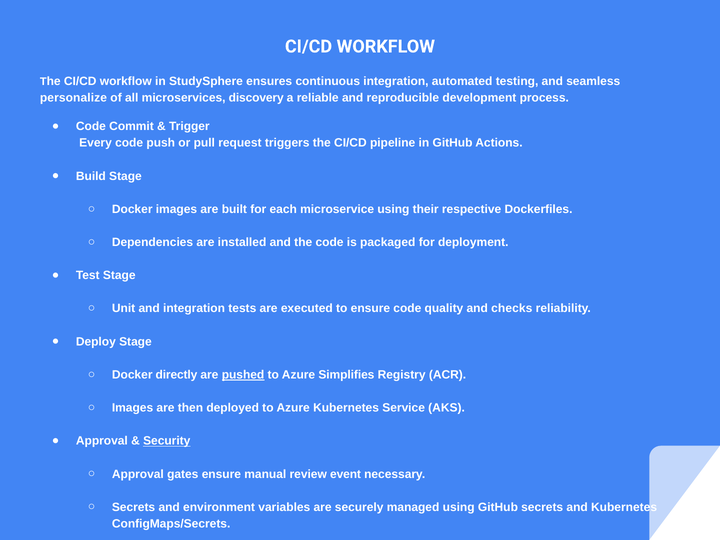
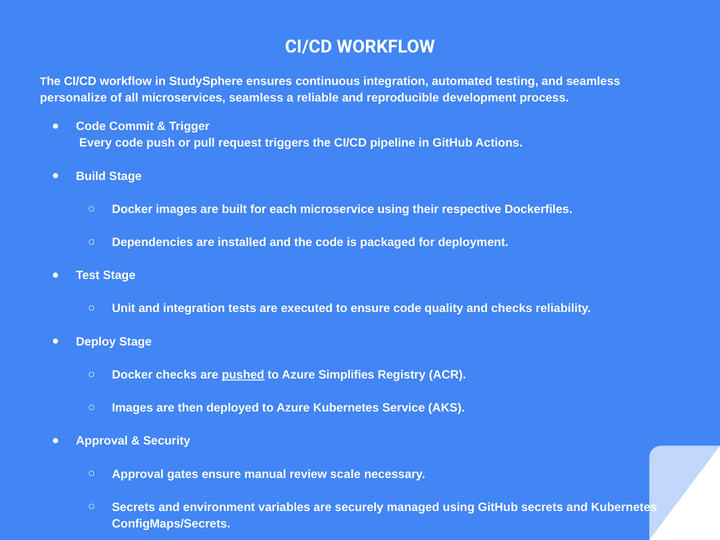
microservices discovery: discovery -> seamless
Docker directly: directly -> checks
Security underline: present -> none
event: event -> scale
